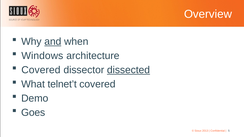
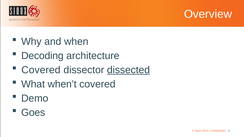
and underline: present -> none
Windows: Windows -> Decoding
telnet’t: telnet’t -> when’t
